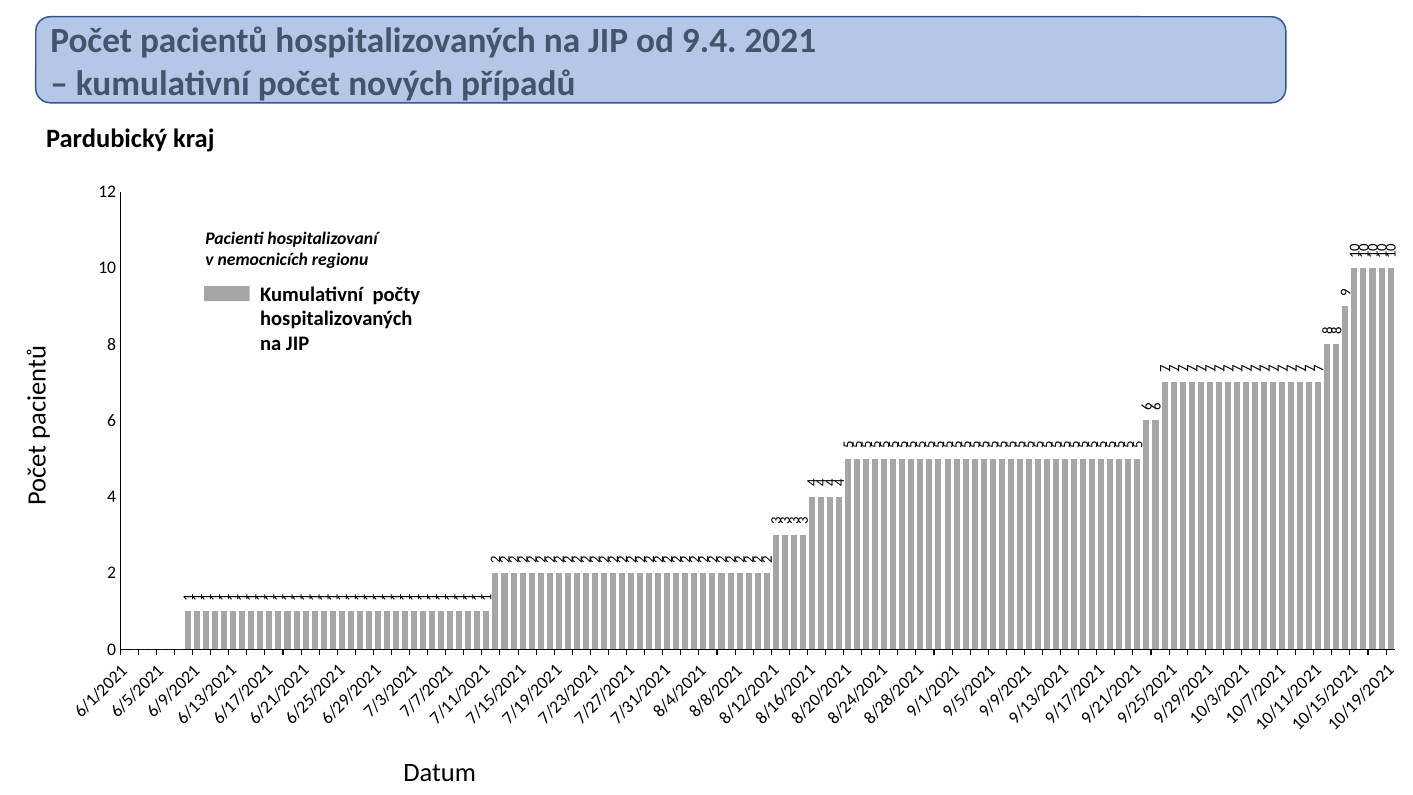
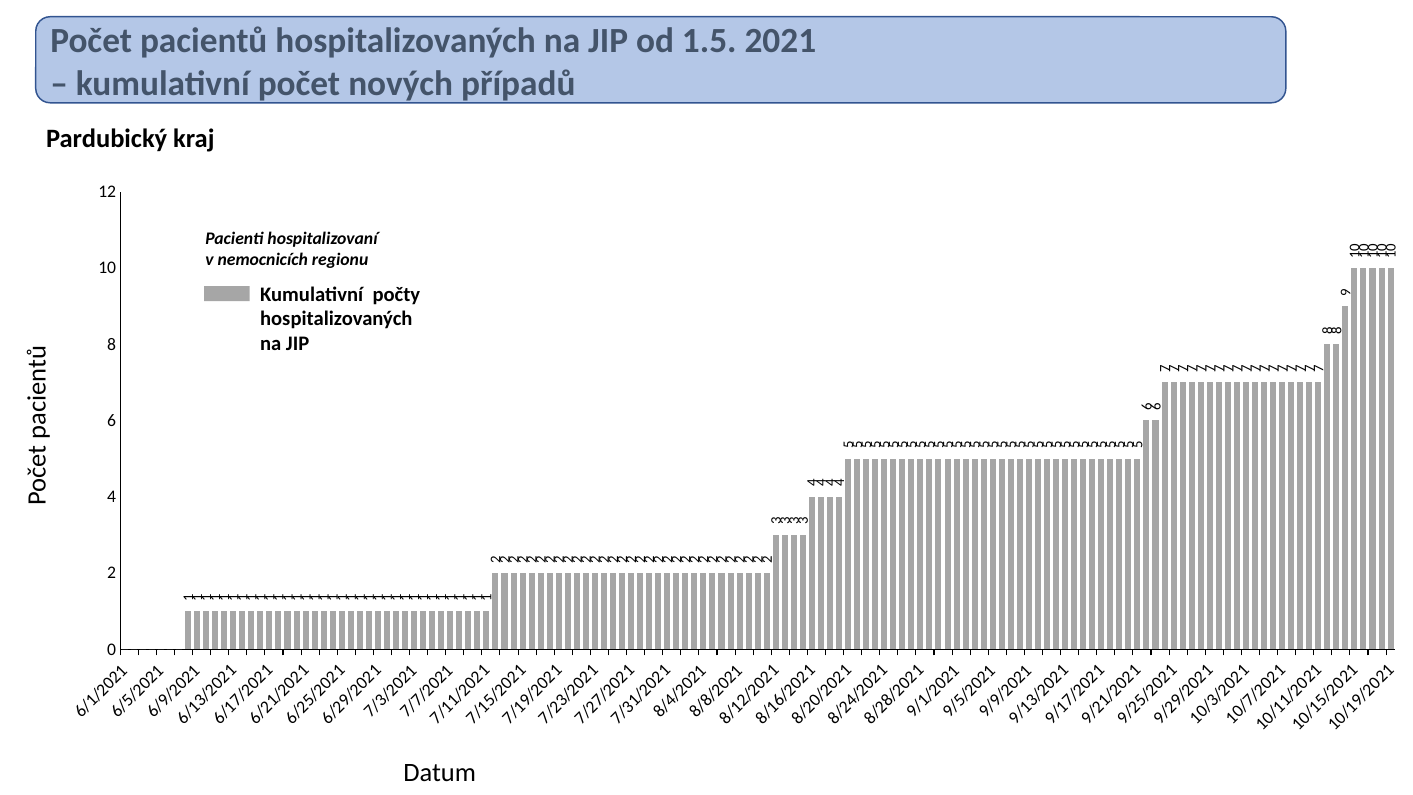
9.4: 9.4 -> 1.5
